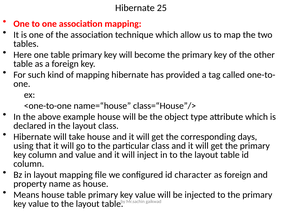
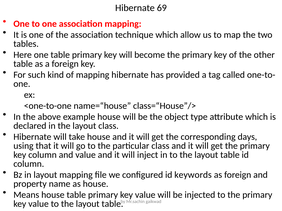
25: 25 -> 69
character: character -> keywords
